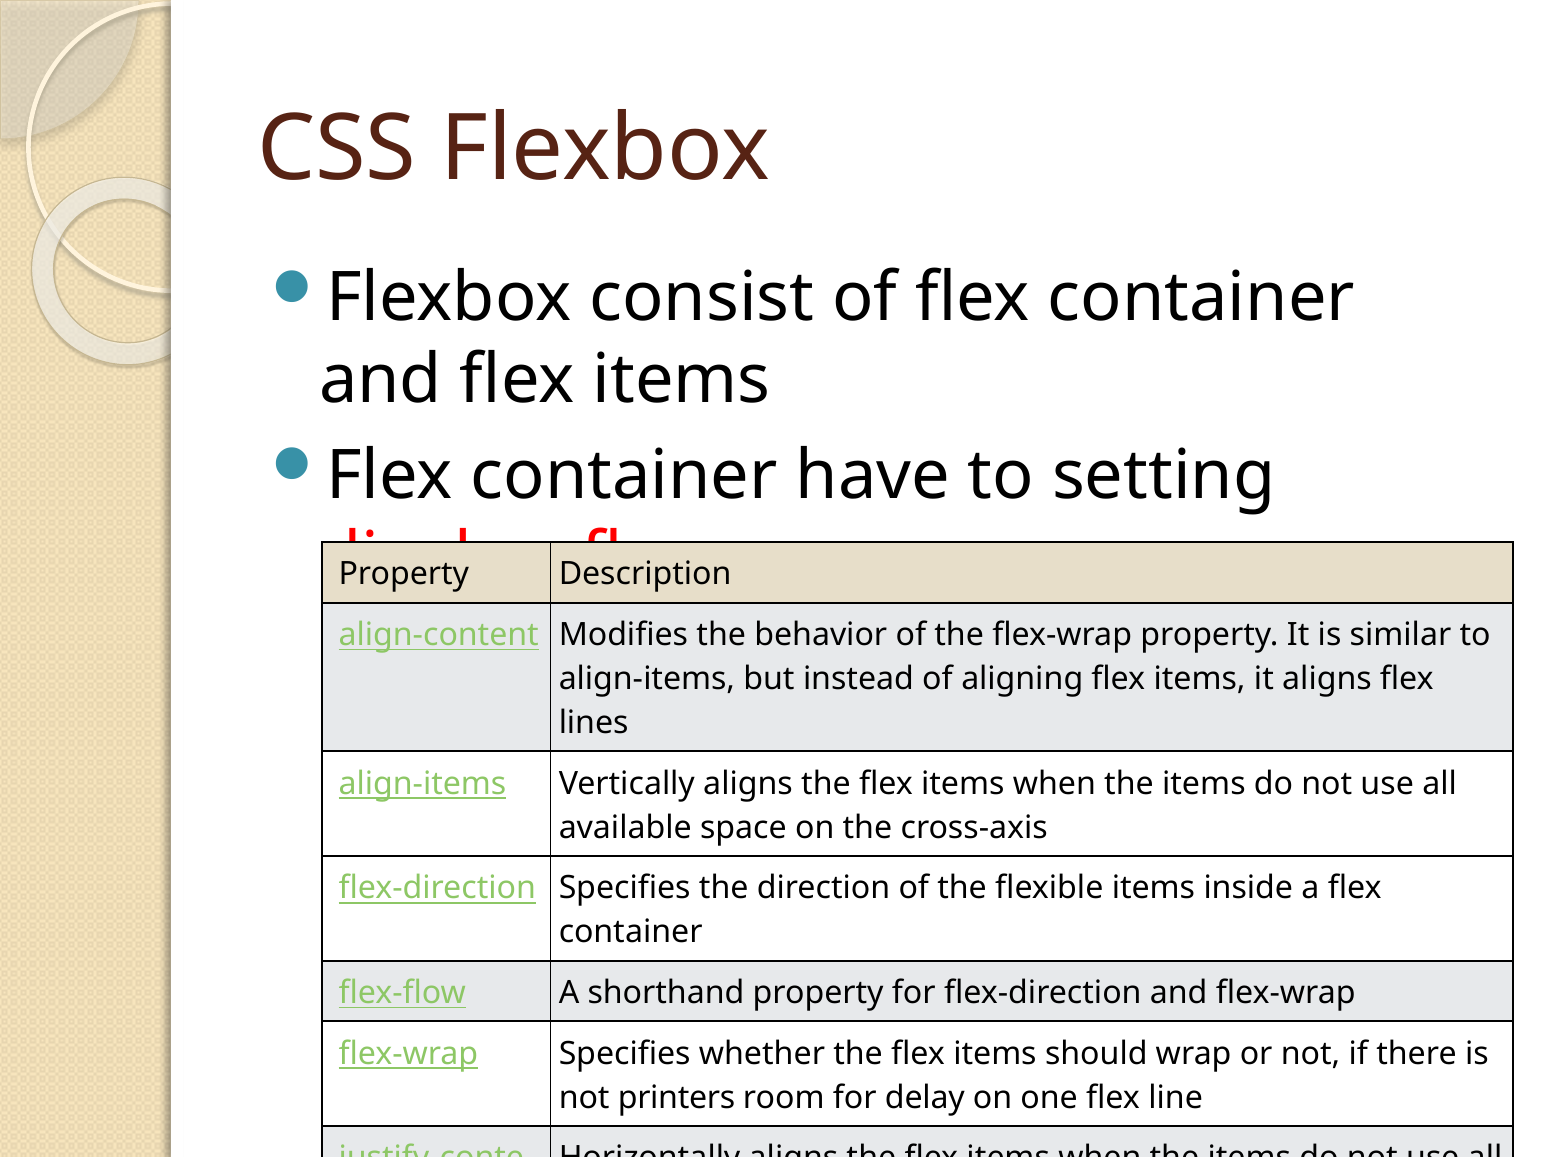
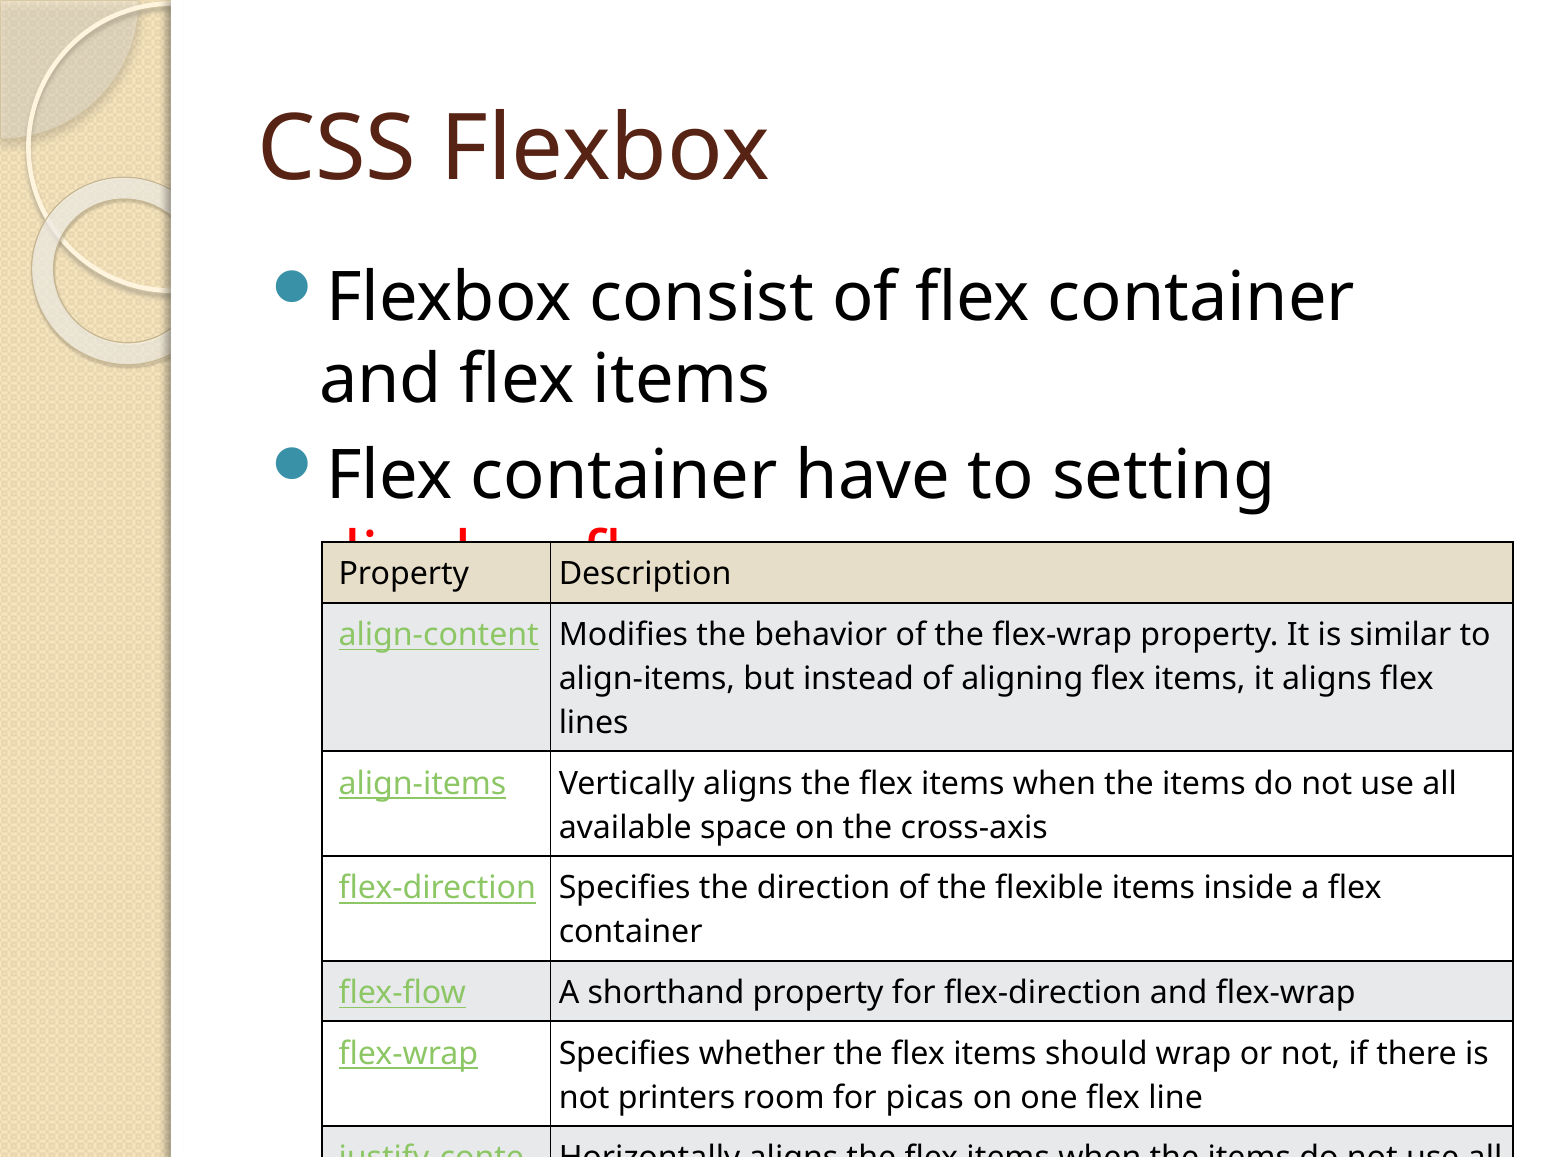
delay: delay -> picas
